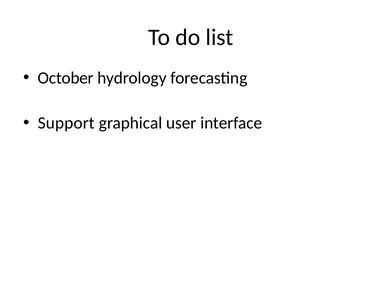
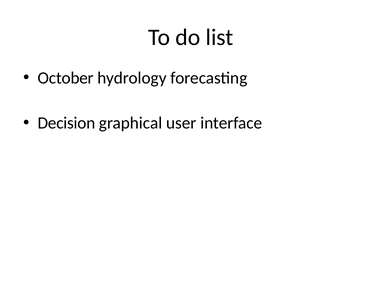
Support: Support -> Decision
